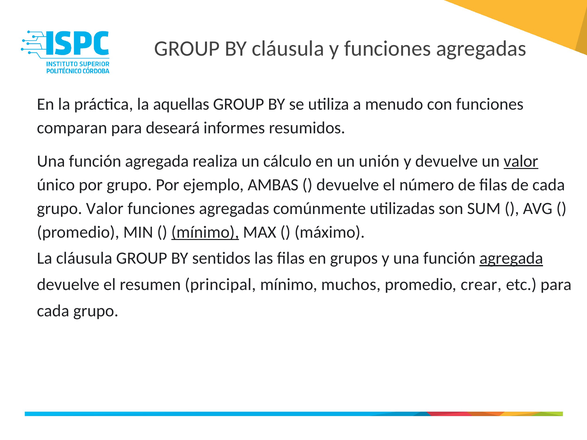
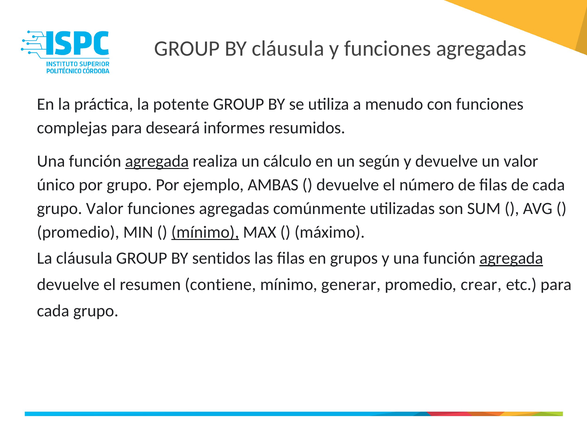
aquellas: aquellas -> potente
comparan: comparan -> complejas
agregada at (157, 161) underline: none -> present
unión: unión -> según
valor at (521, 161) underline: present -> none
principal: principal -> contiene
muchos: muchos -> generar
